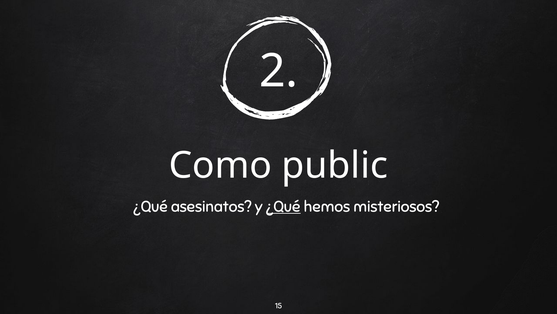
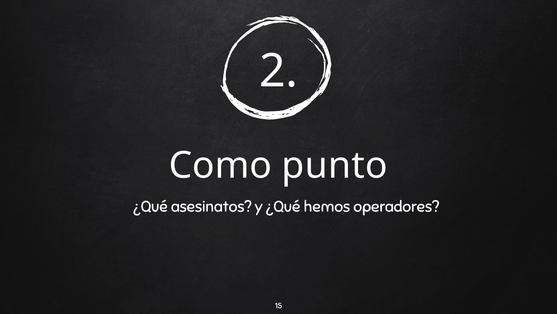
public: public -> punto
¿Qué at (283, 206) underline: present -> none
misteriosos: misteriosos -> operadores
